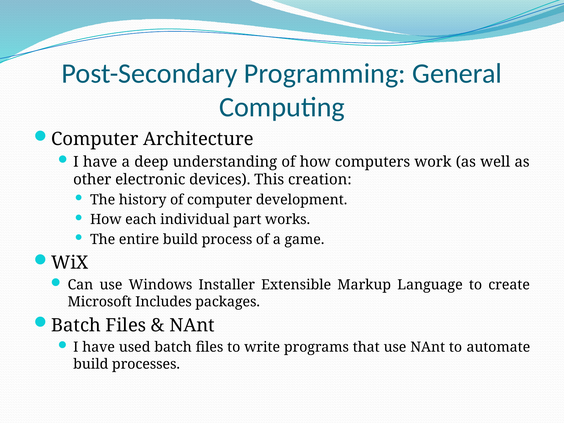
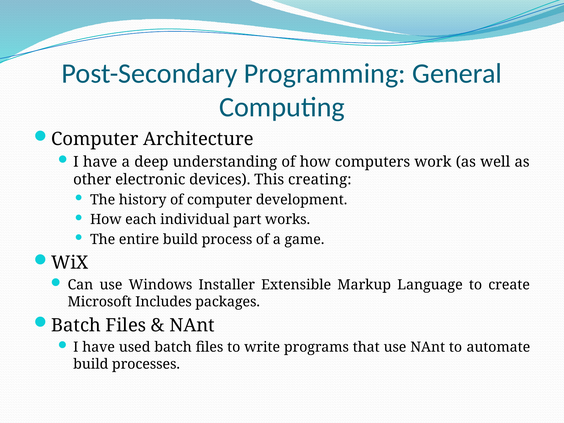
creation: creation -> creating
